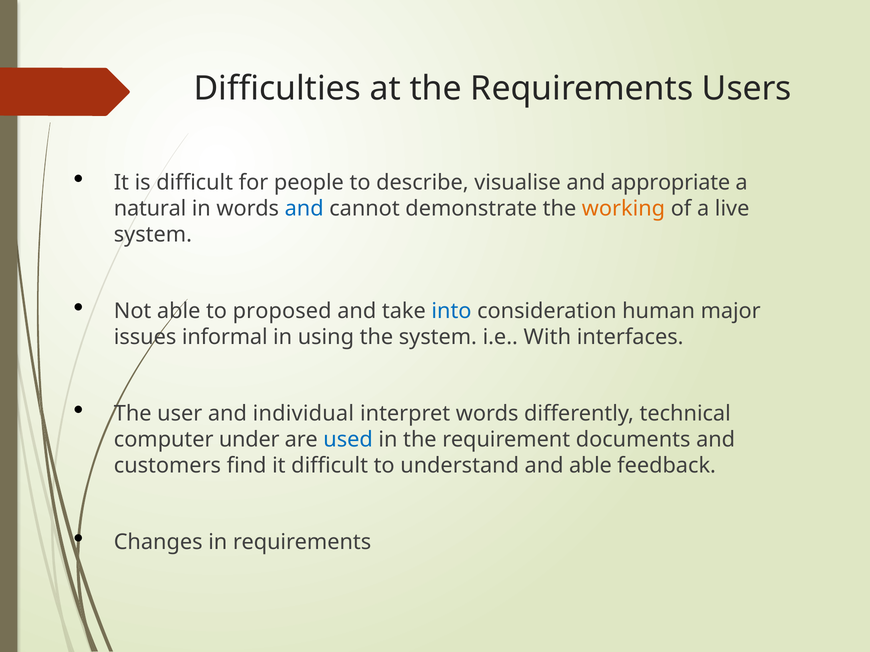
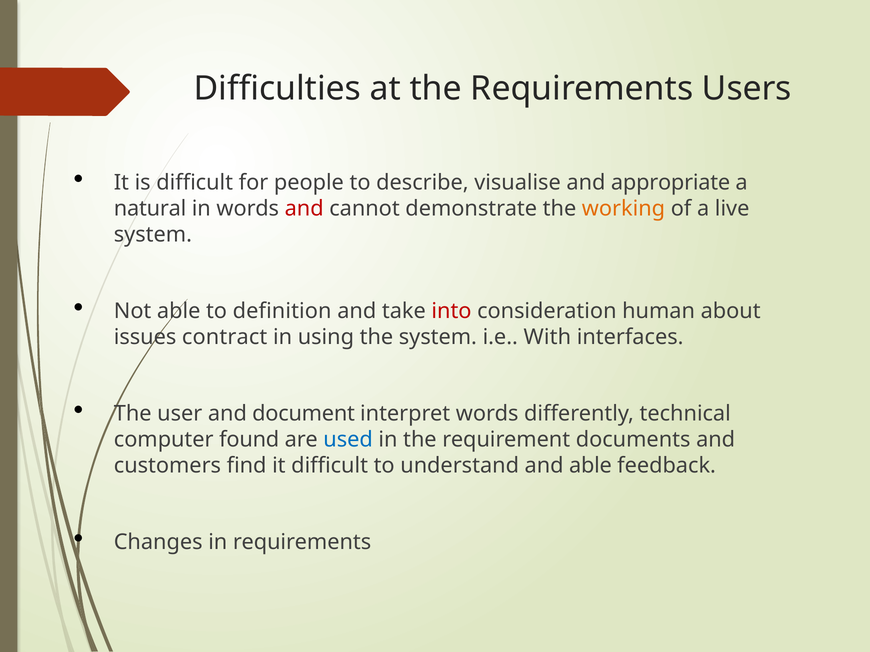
and at (304, 209) colour: blue -> red
proposed: proposed -> definition
into colour: blue -> red
major: major -> about
informal: informal -> contract
individual: individual -> document
under: under -> found
